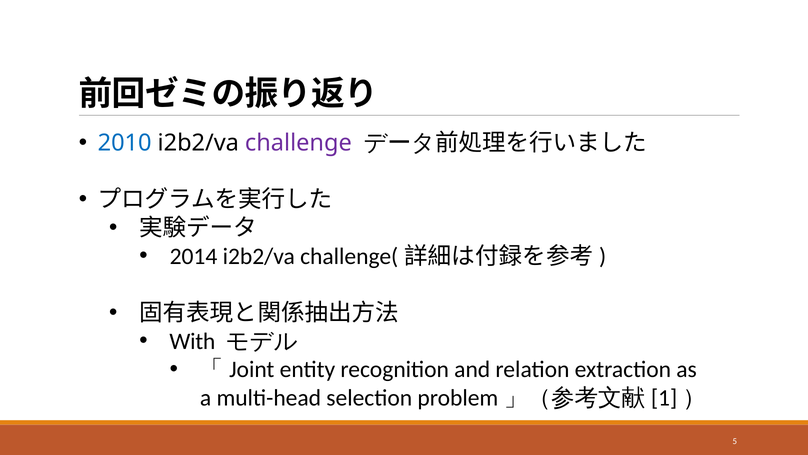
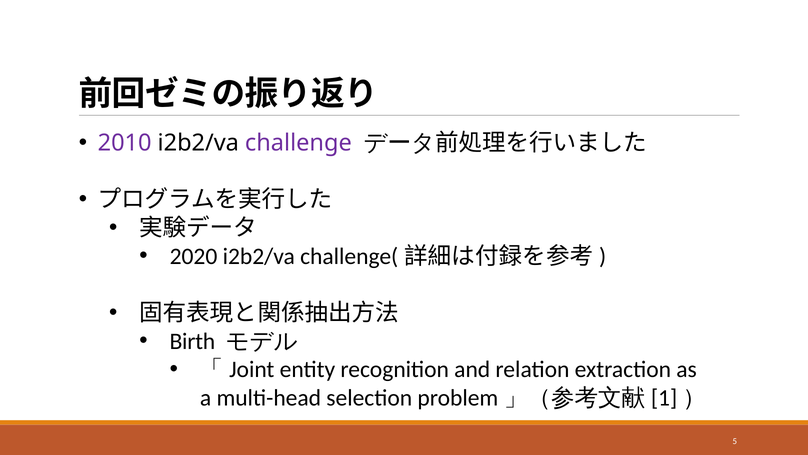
2010 colour: blue -> purple
2014: 2014 -> 2020
With: With -> Birth
